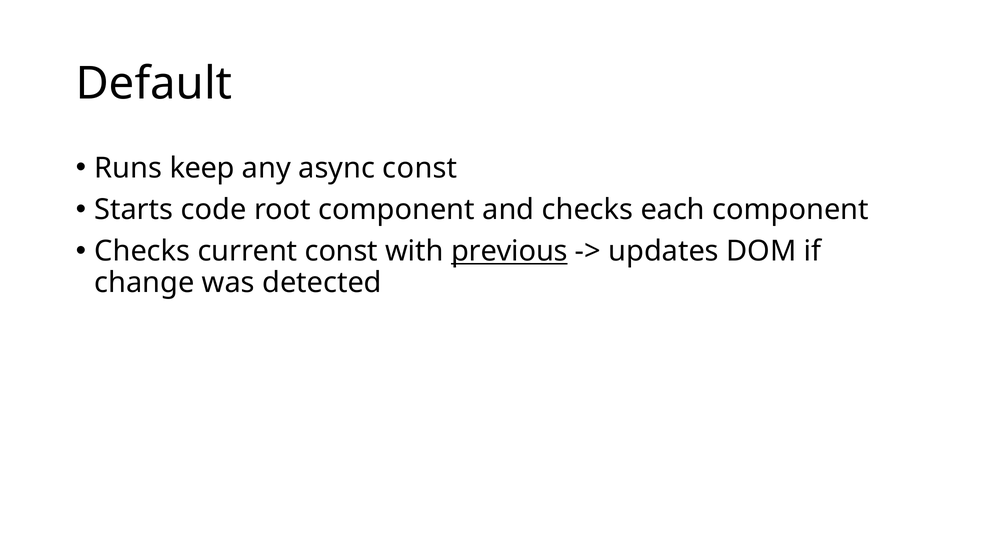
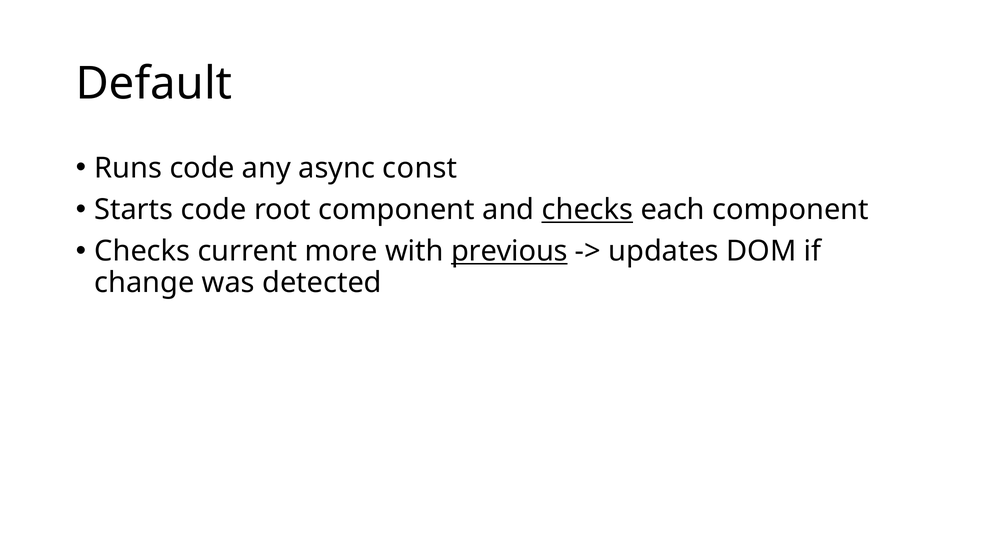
Runs keep: keep -> code
checks at (587, 210) underline: none -> present
current const: const -> more
